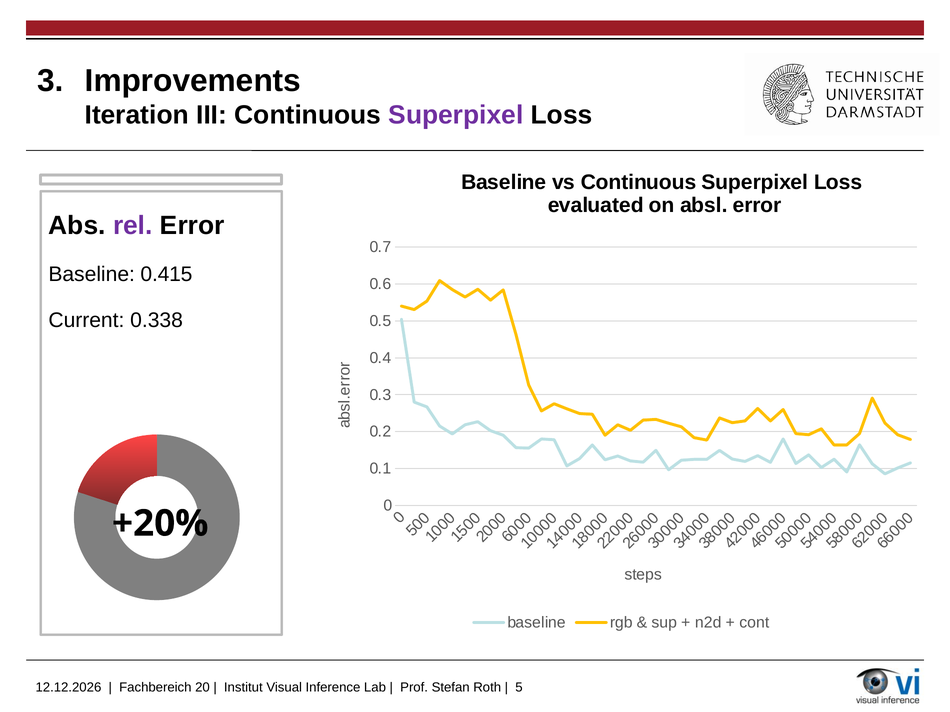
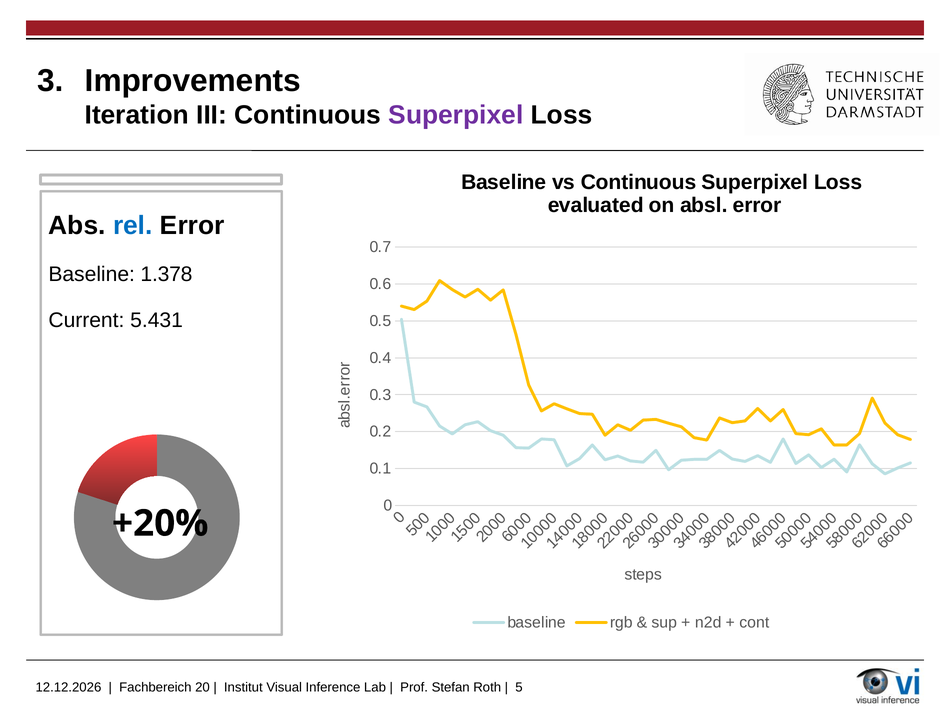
rel colour: purple -> blue
0.415: 0.415 -> 1.378
0.338: 0.338 -> 5.431
